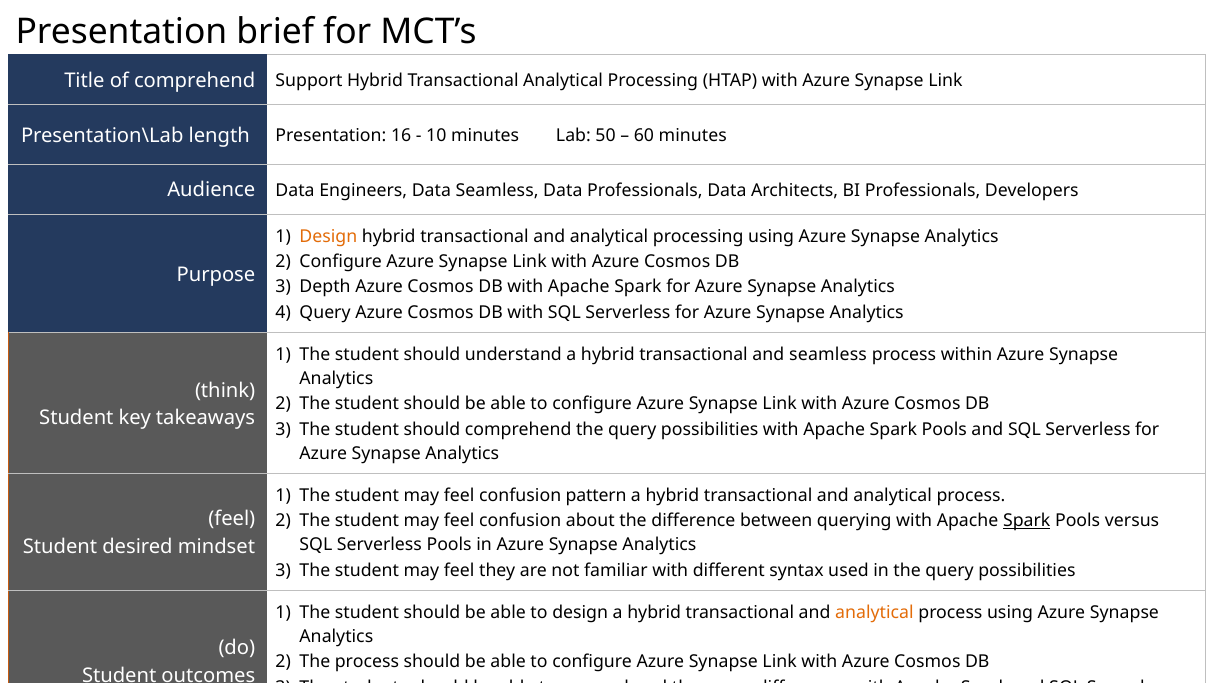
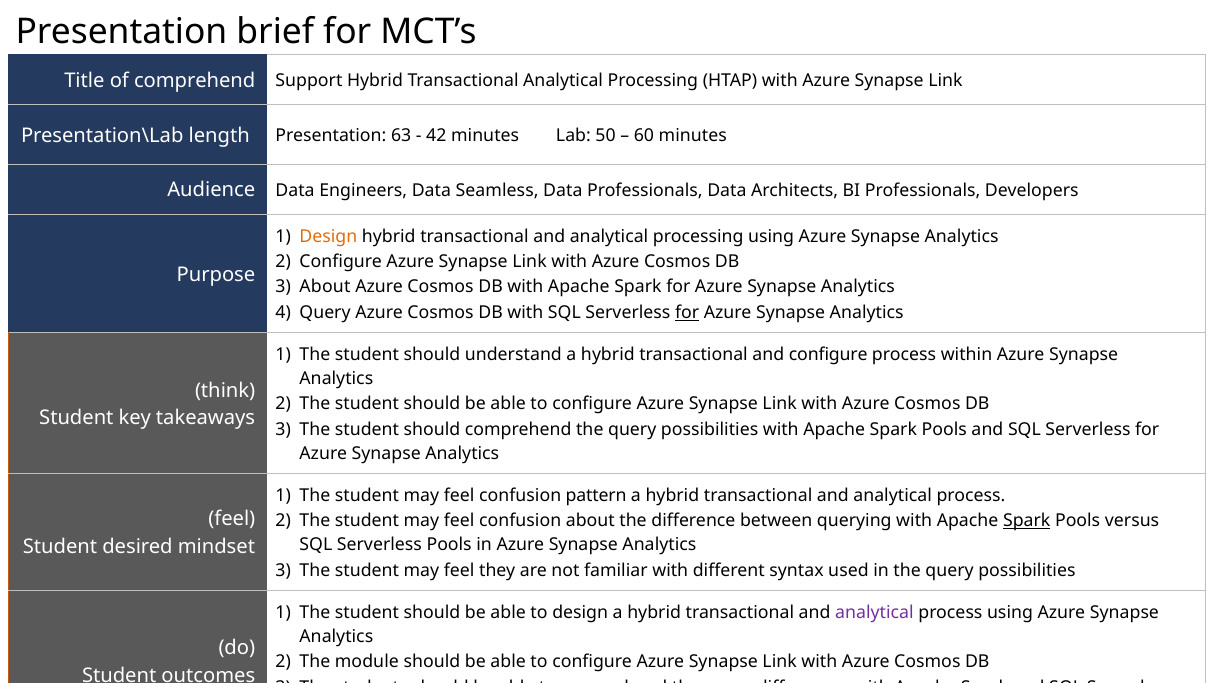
16: 16 -> 63
10: 10 -> 42
Depth at (325, 287): Depth -> About
for at (687, 312) underline: none -> present
and seamless: seamless -> configure
analytical at (874, 612) colour: orange -> purple
The process: process -> module
